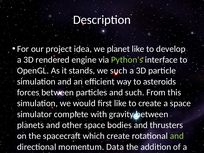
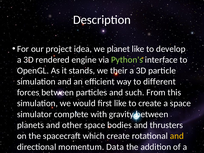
we such: such -> their
asteroids: asteroids -> different
and at (177, 136) colour: light green -> yellow
